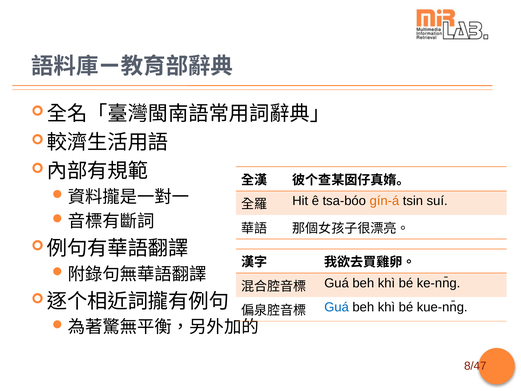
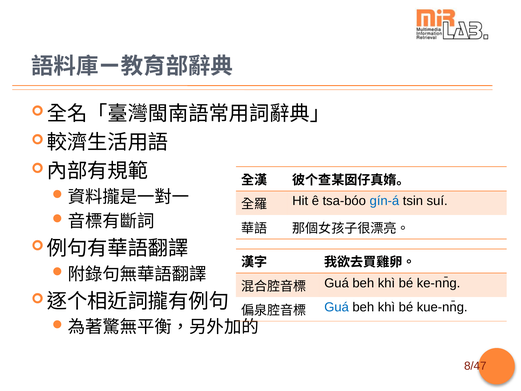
gín-á colour: orange -> blue
